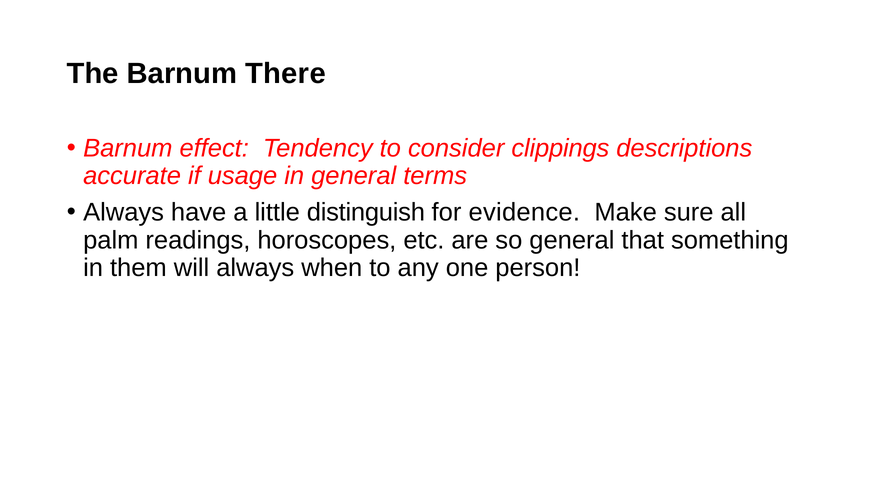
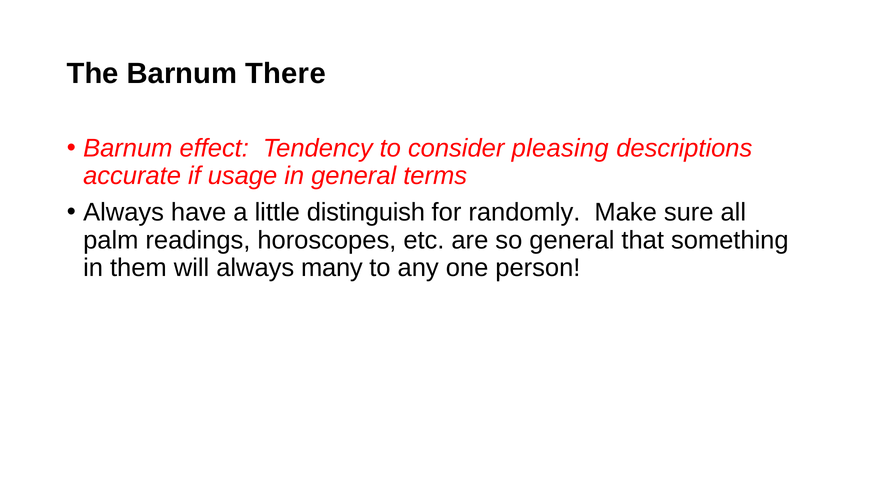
clippings: clippings -> pleasing
evidence: evidence -> randomly
when: when -> many
